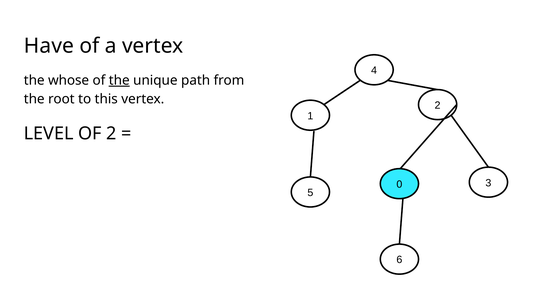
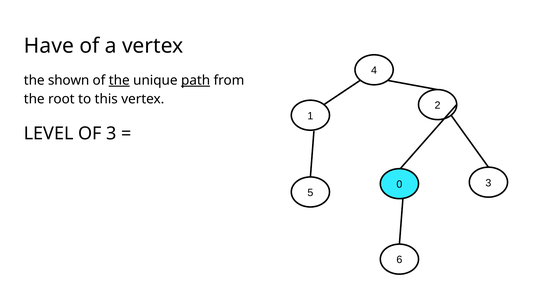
whose: whose -> shown
path underline: none -> present
OF 2: 2 -> 3
